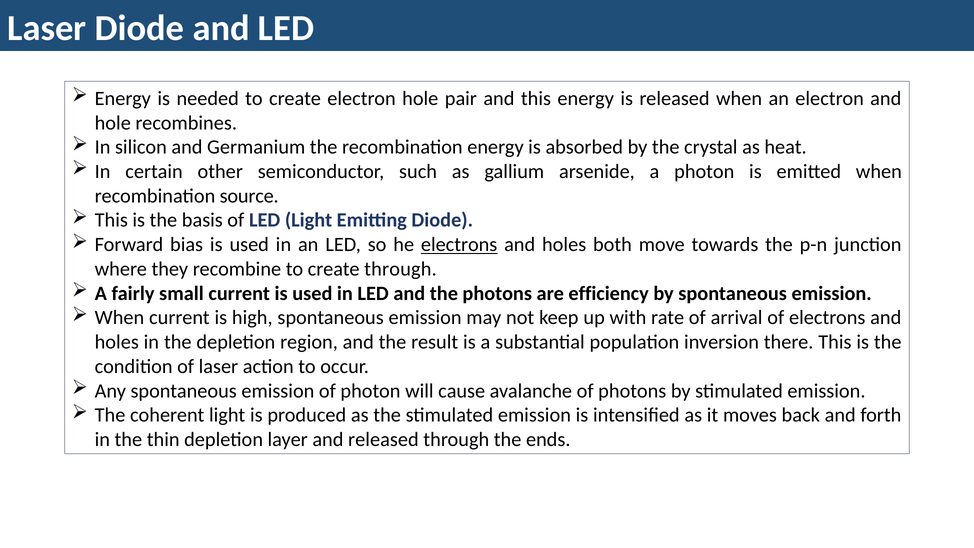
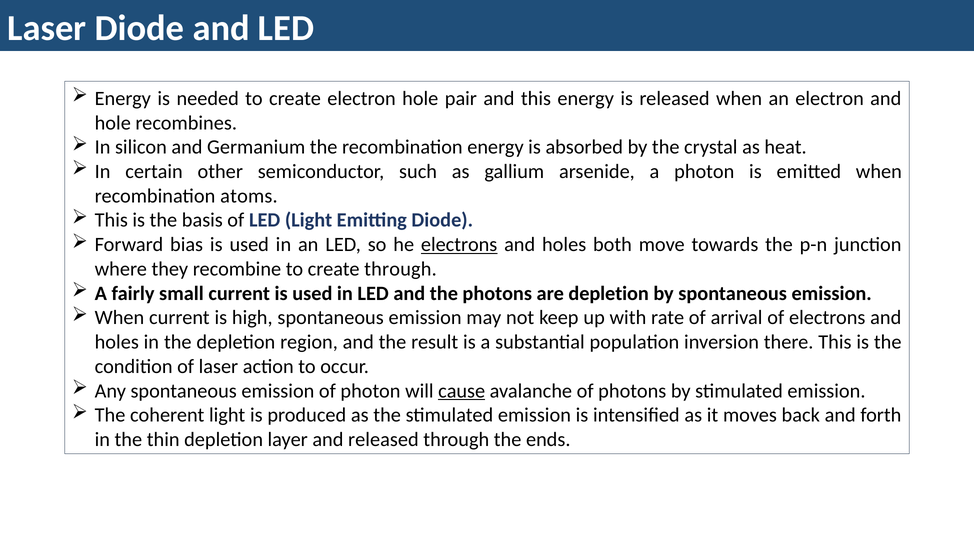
source: source -> atoms
are efficiency: efficiency -> depletion
cause underline: none -> present
